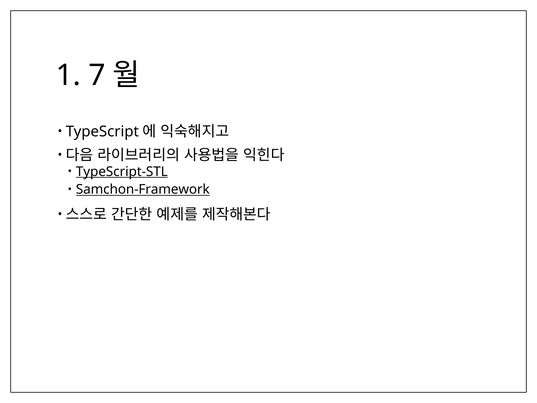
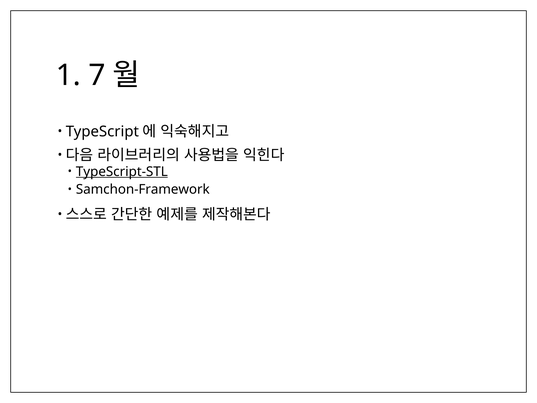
Samchon-Framework underline: present -> none
